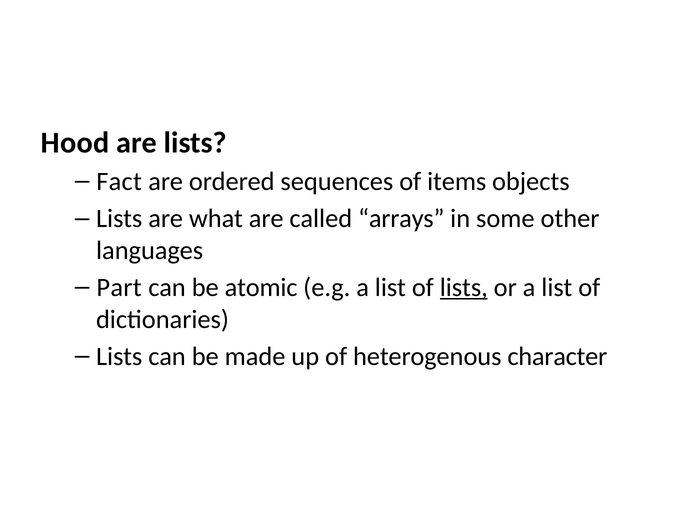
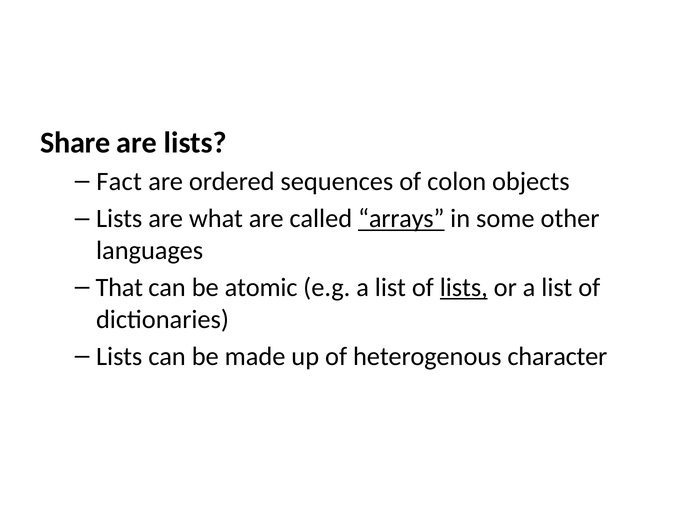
Hood: Hood -> Share
items: items -> colon
arrays underline: none -> present
Part: Part -> That
